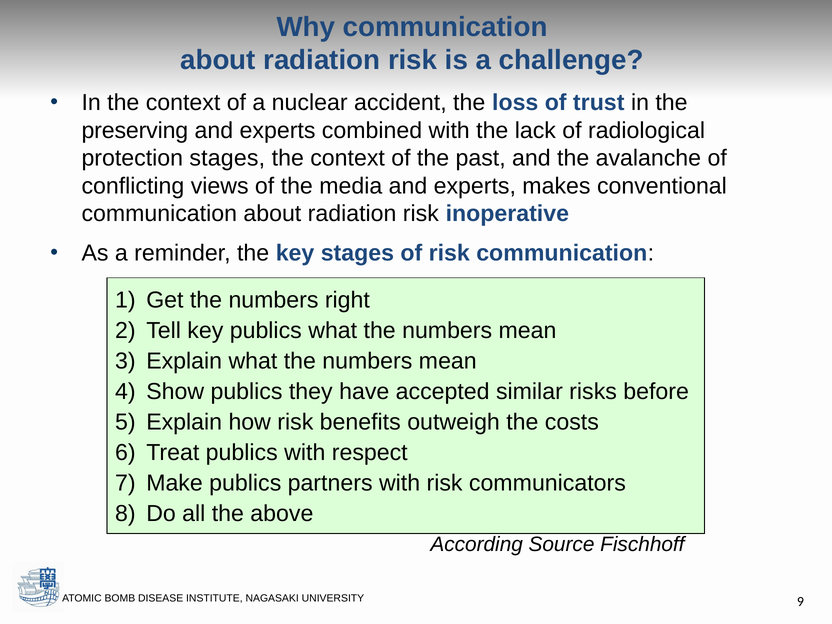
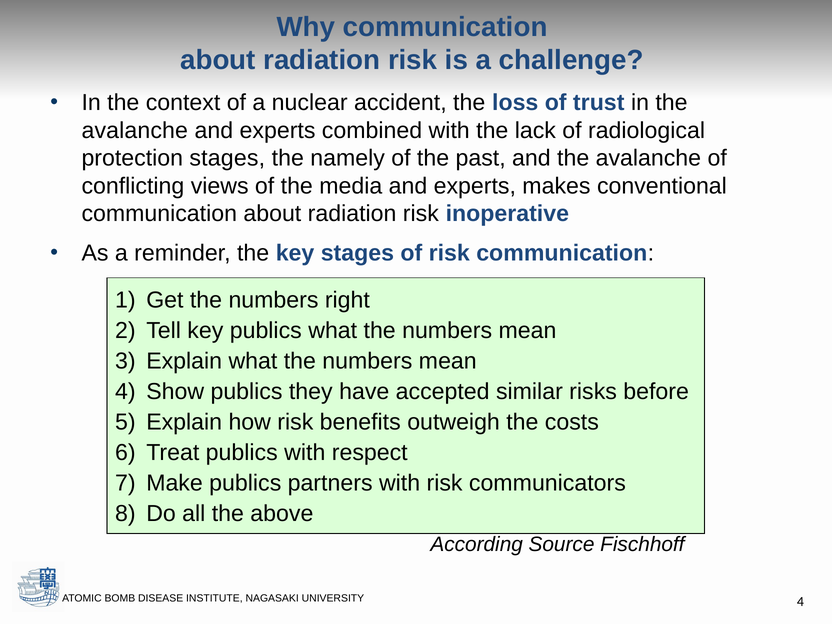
preserving at (135, 131): preserving -> avalanche
context at (348, 158): context -> namely
9 at (800, 602): 9 -> 4
